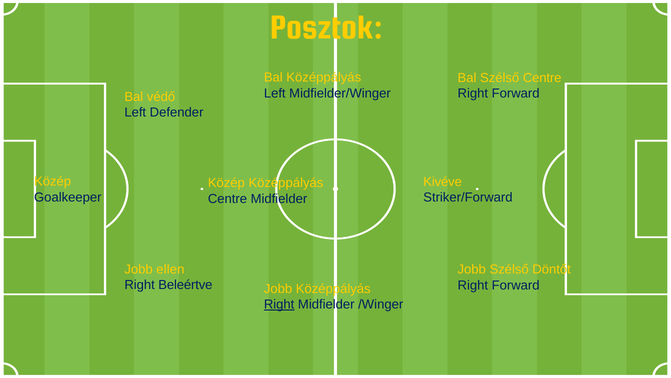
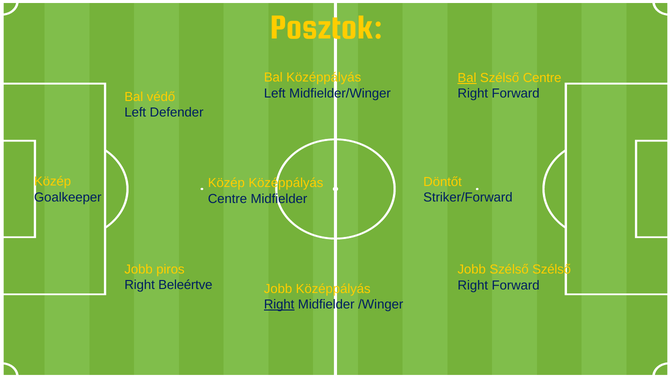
Bal at (467, 78) underline: none -> present
Kivéve: Kivéve -> Döntőt
ellen: ellen -> piros
Szélső Döntőt: Döntőt -> Szélső
